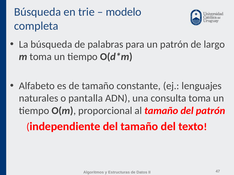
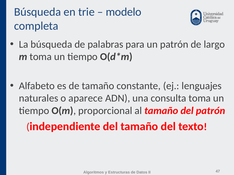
pantalla: pantalla -> aparece
